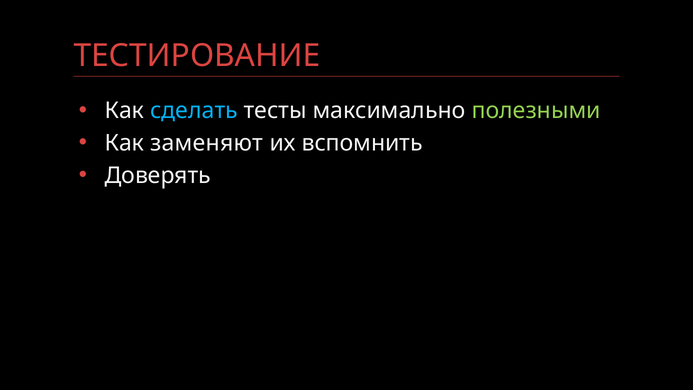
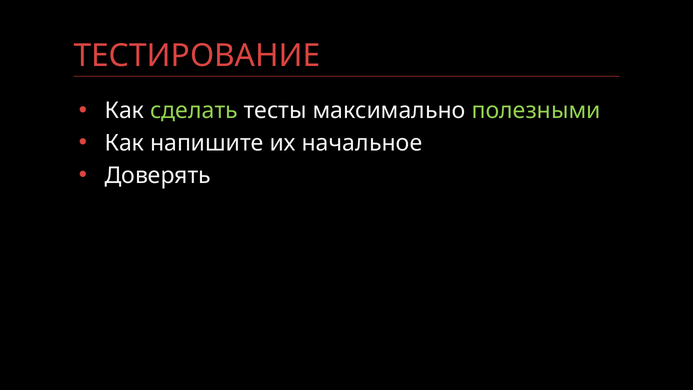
сделать colour: light blue -> light green
заменяют: заменяют -> напишите
вспомнить: вспомнить -> начальное
